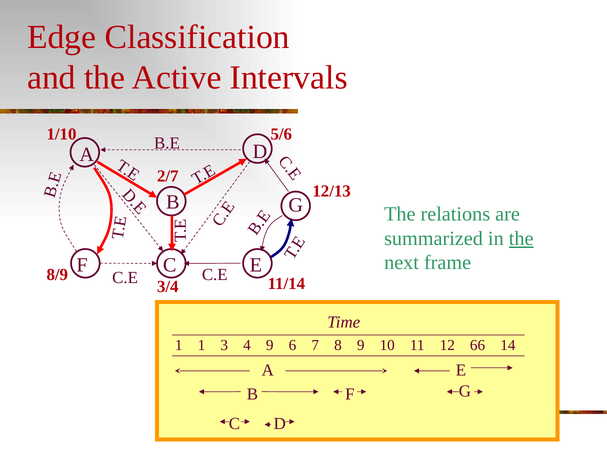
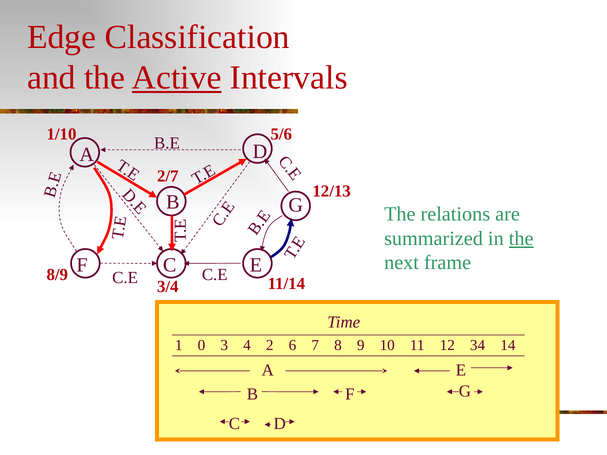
Active underline: none -> present
1 1: 1 -> 0
4 9: 9 -> 2
66: 66 -> 34
